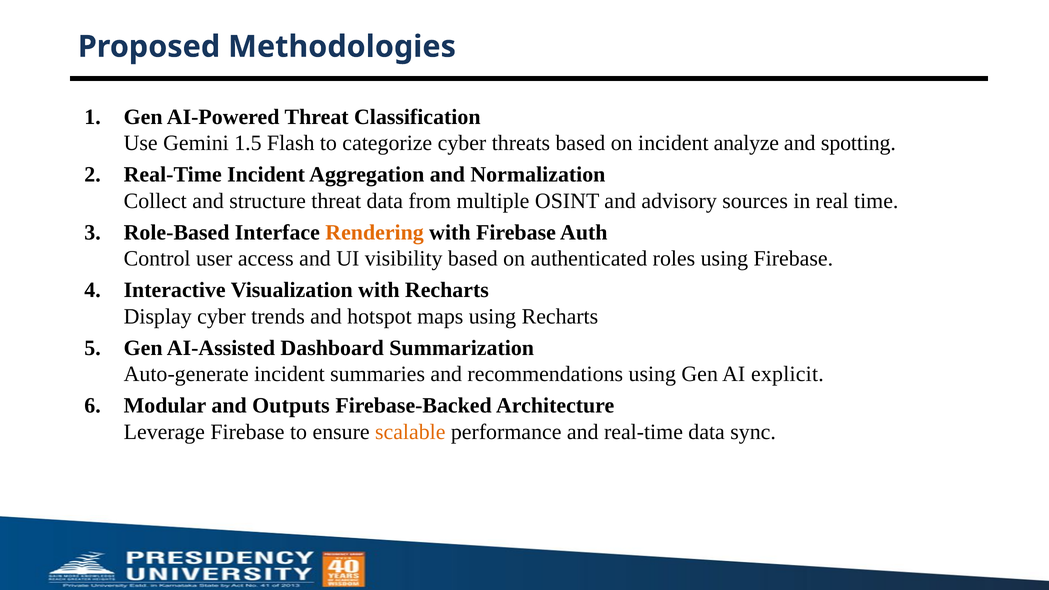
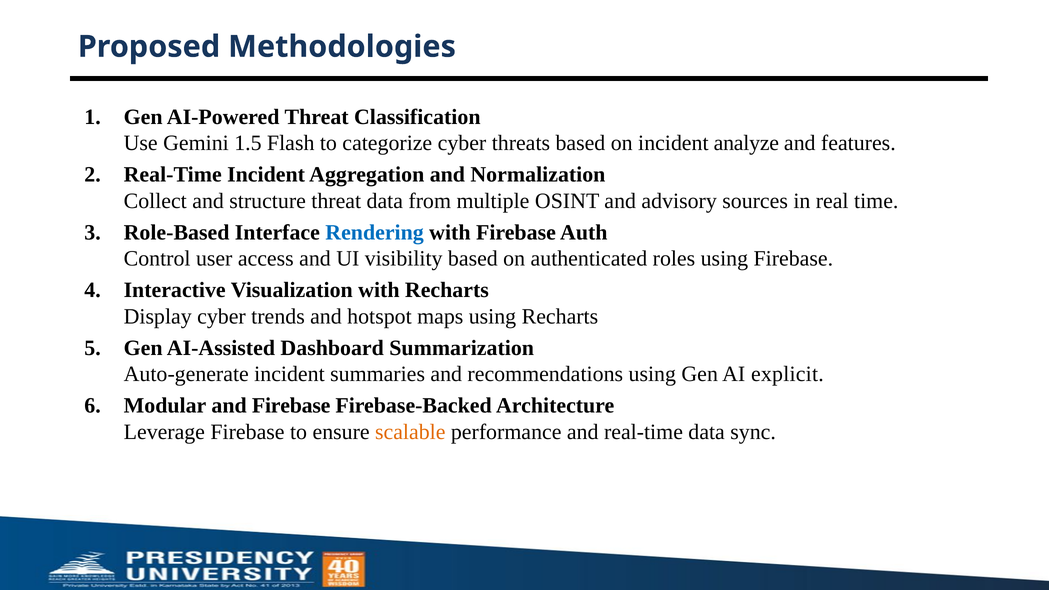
spotting: spotting -> features
Rendering colour: orange -> blue
and Outputs: Outputs -> Firebase
